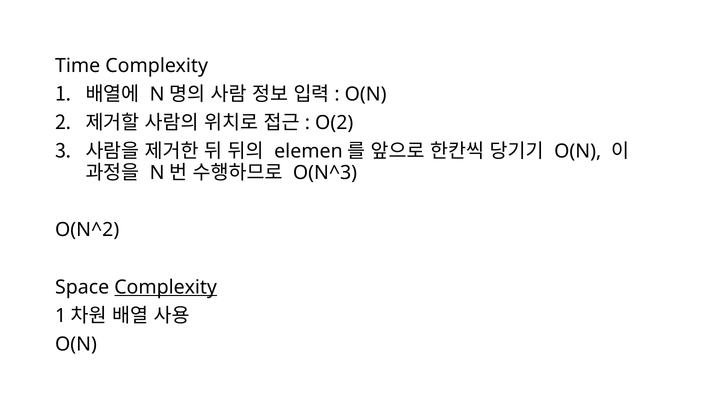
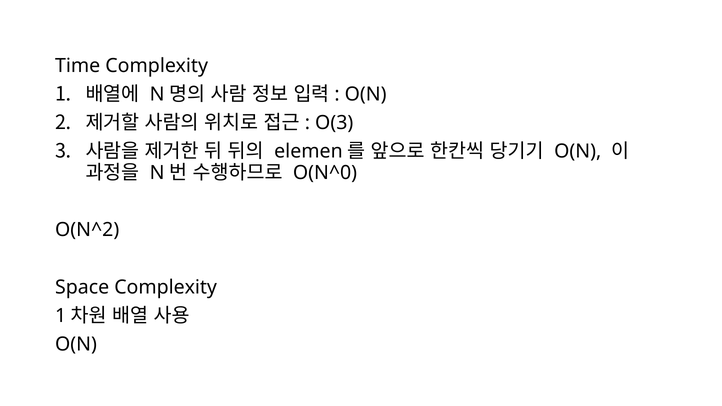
O(2: O(2 -> O(3
O(N^3: O(N^3 -> O(N^0
Complexity at (166, 287) underline: present -> none
